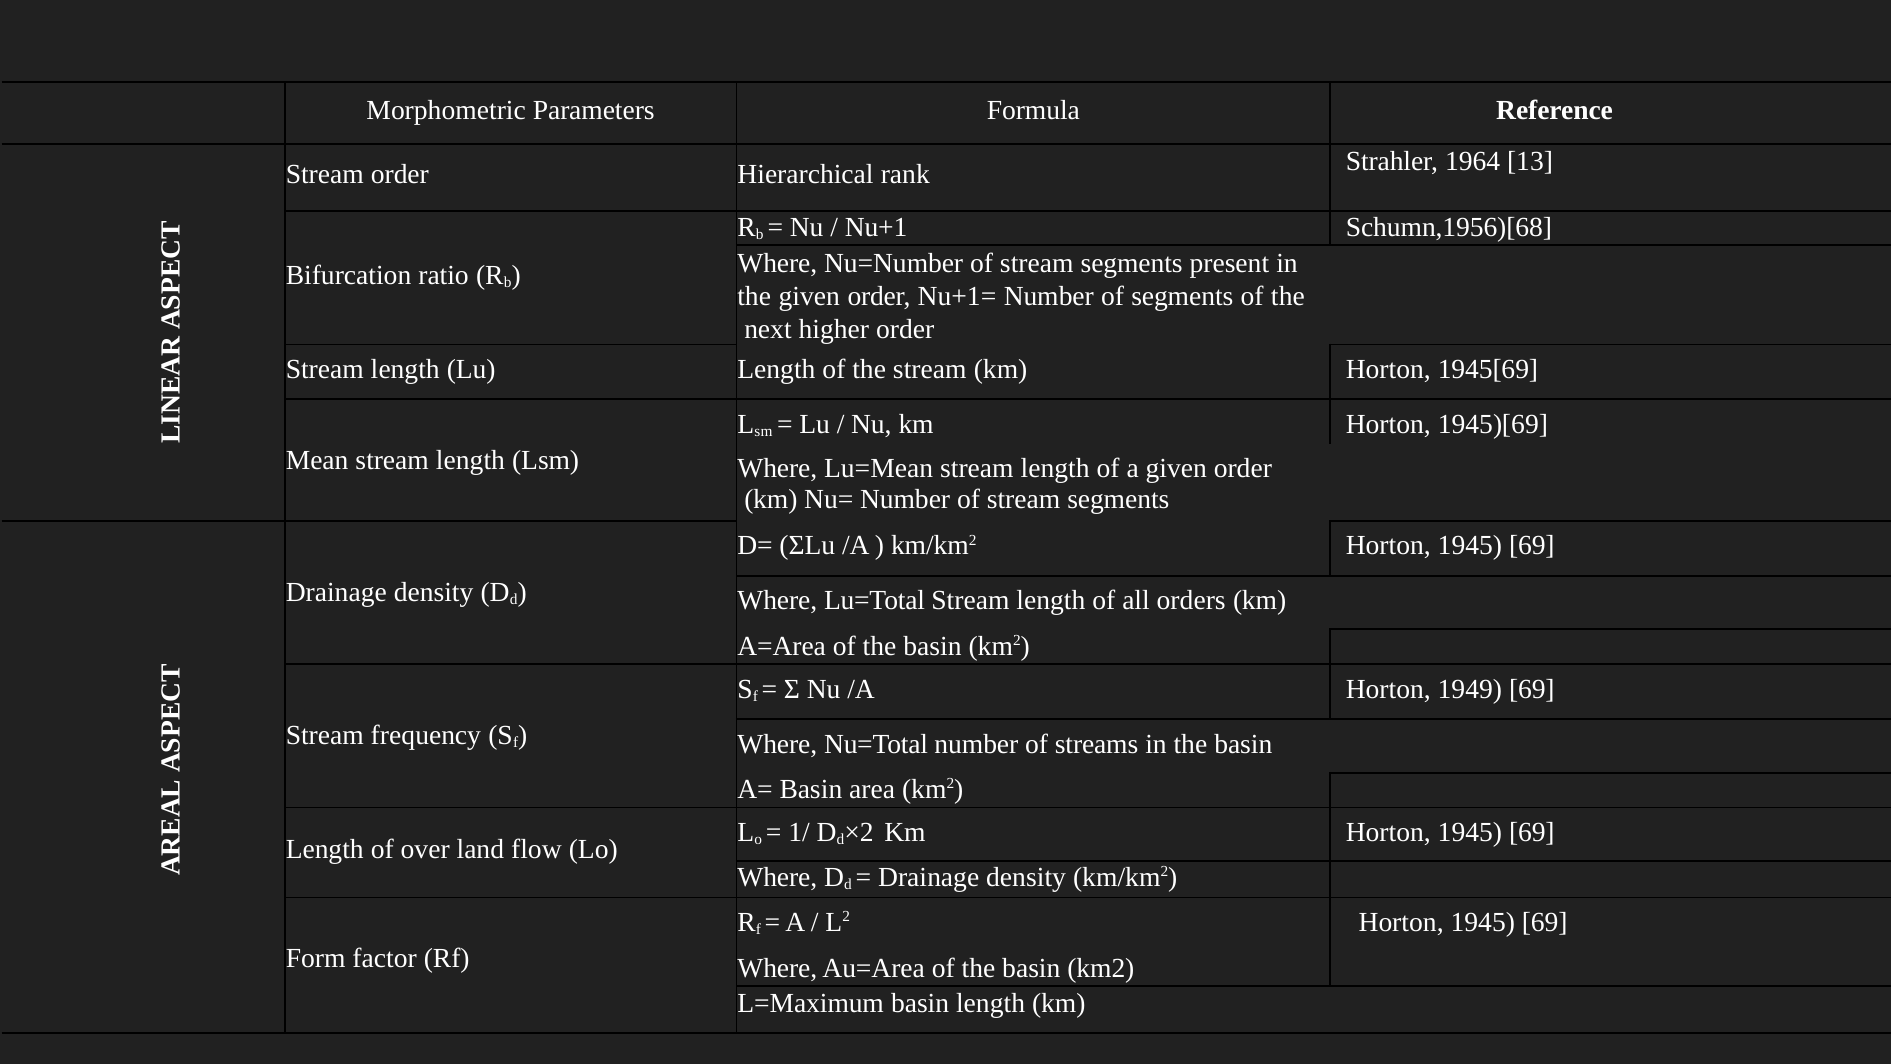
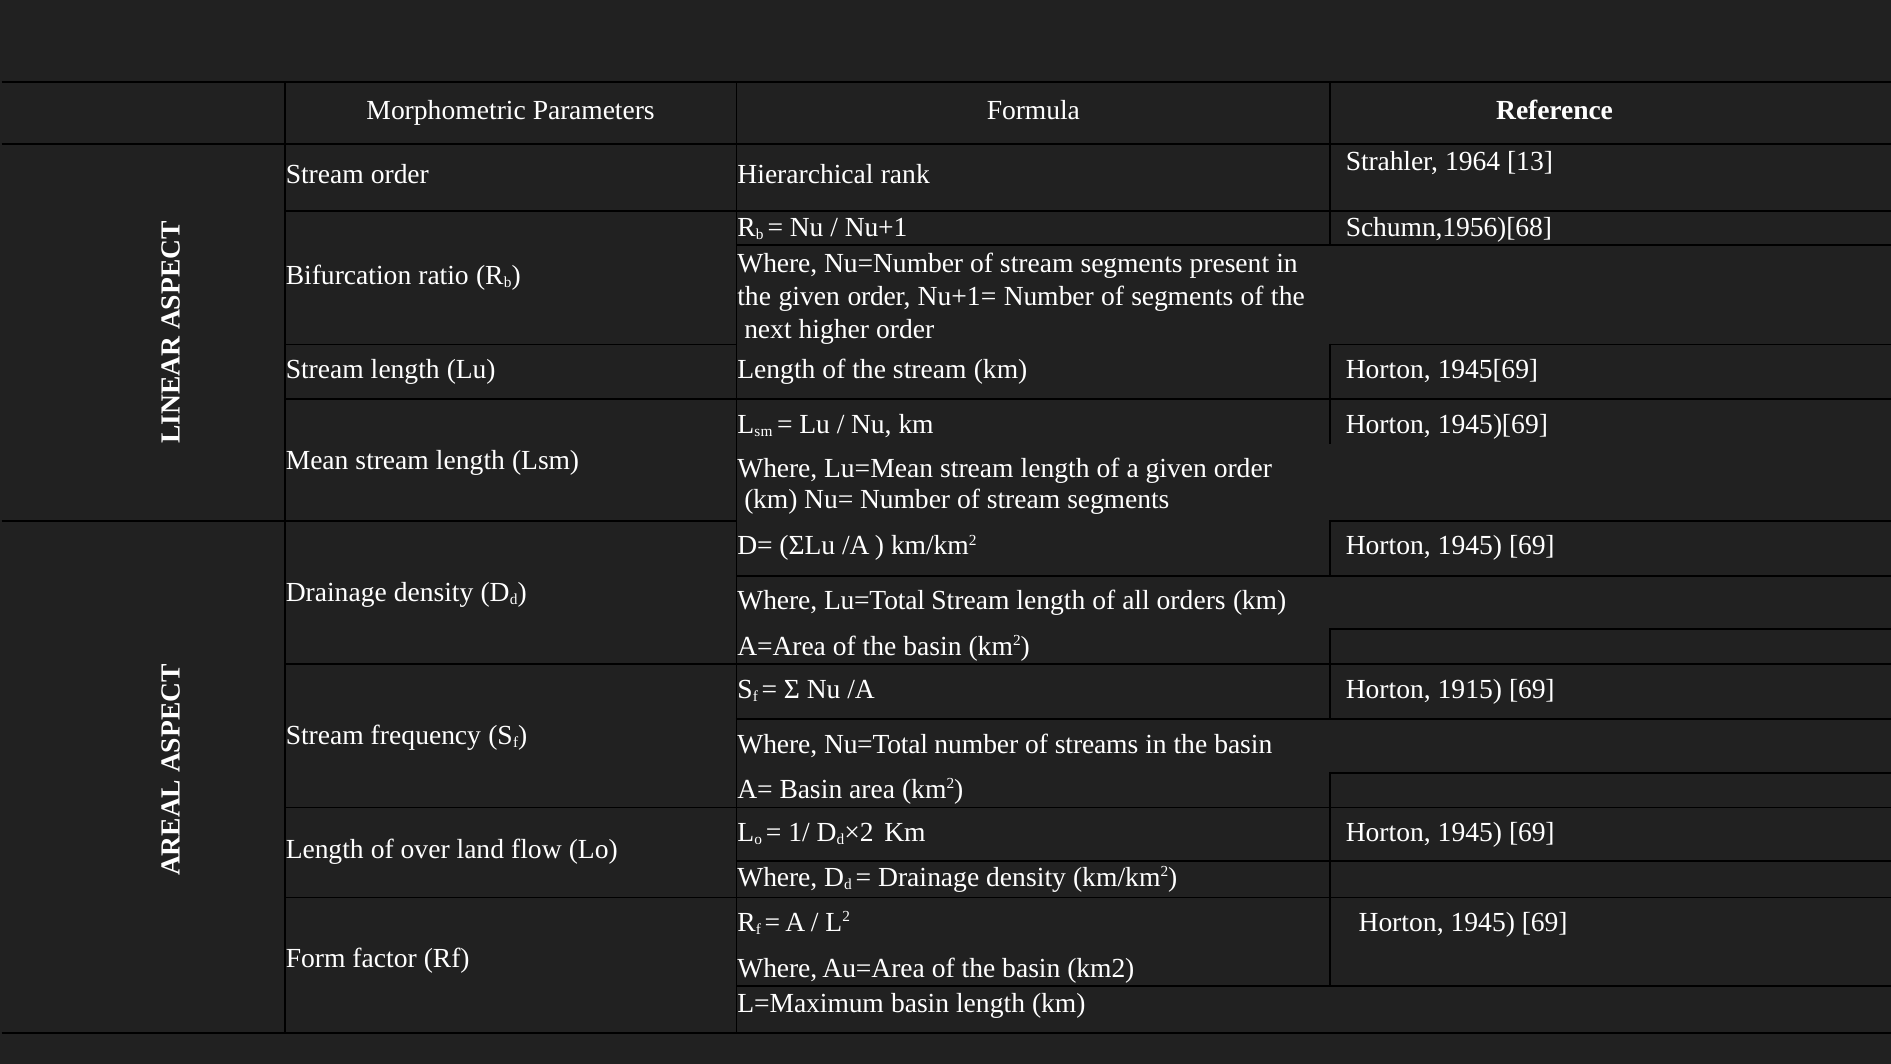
1949: 1949 -> 1915
